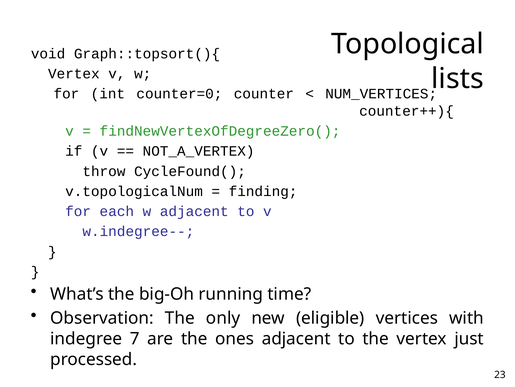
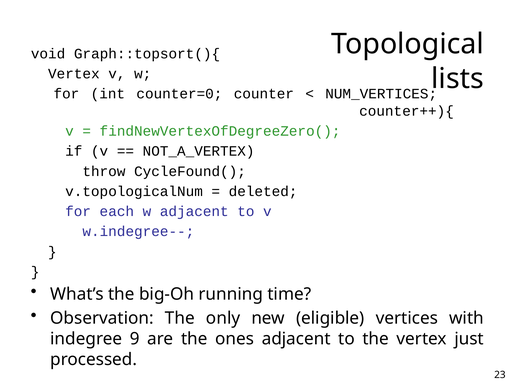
finding: finding -> deleted
7: 7 -> 9
